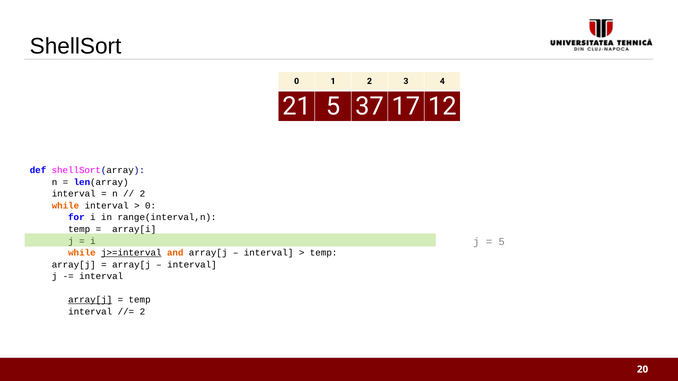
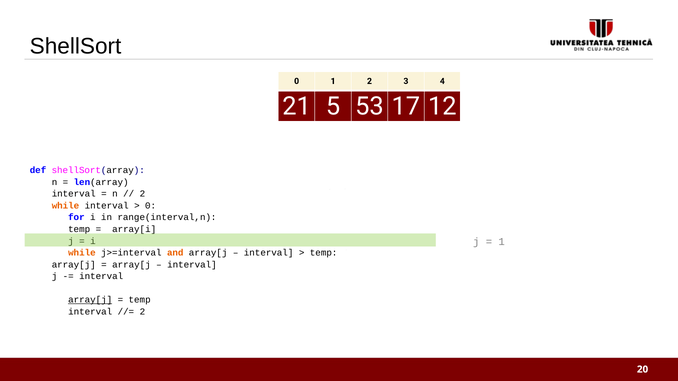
37: 37 -> 53
5 at (502, 242): 5 -> 1
j>=interval underline: present -> none
